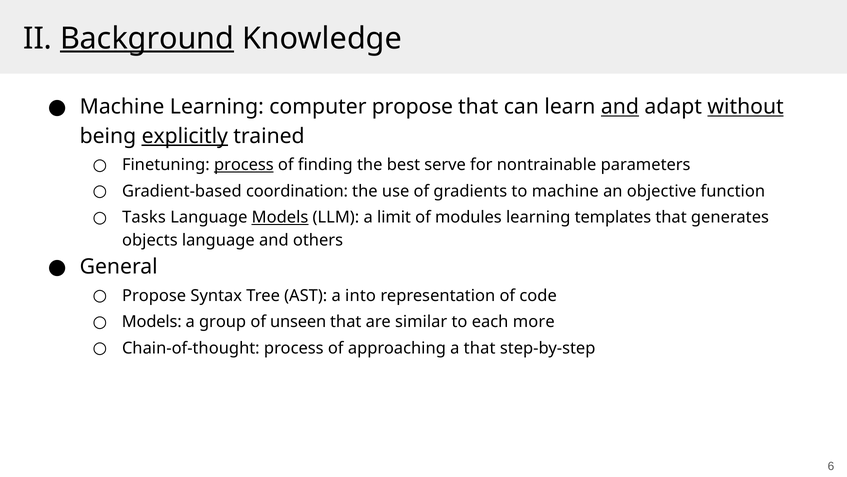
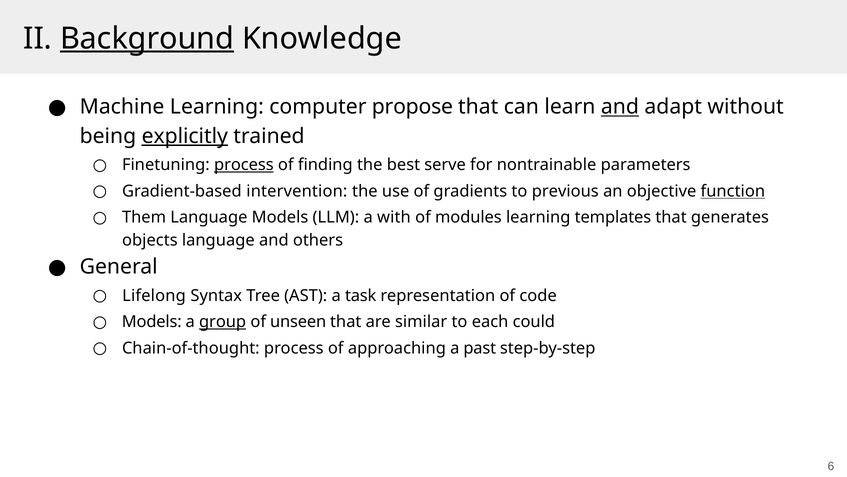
without underline: present -> none
coordination: coordination -> intervention
to machine: machine -> previous
function underline: none -> present
Tasks: Tasks -> Them
Models at (280, 217) underline: present -> none
limit: limit -> with
Propose at (154, 295): Propose -> Lifelong
into: into -> task
group underline: none -> present
more: more -> could
a that: that -> past
